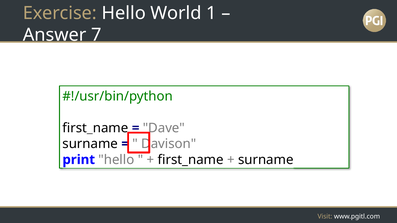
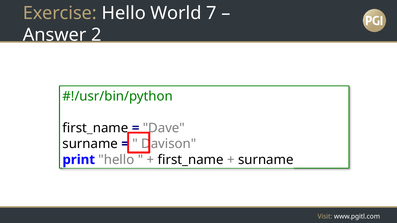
1: 1 -> 7
7: 7 -> 2
